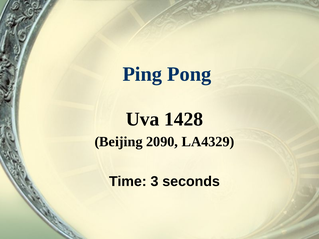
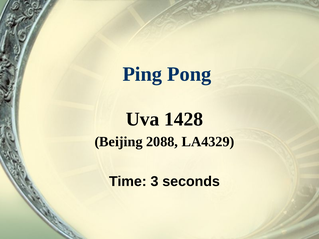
2090: 2090 -> 2088
